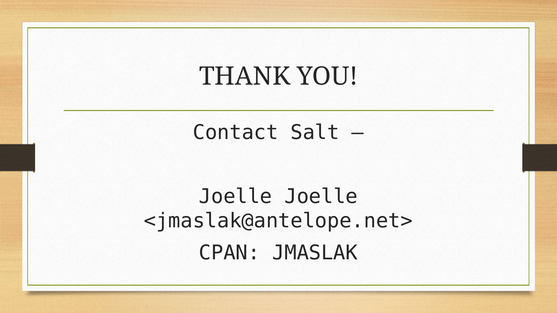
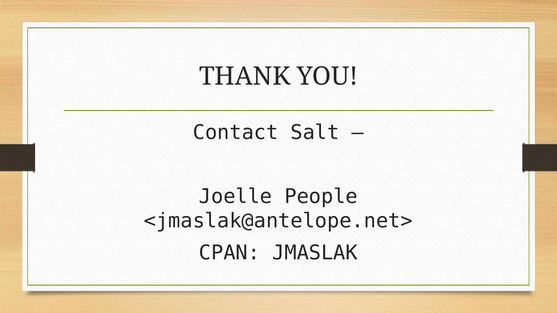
Joelle Joelle: Joelle -> People
